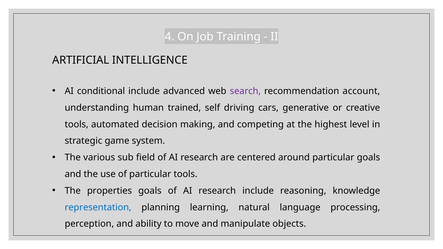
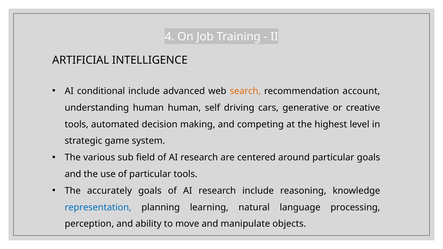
search colour: purple -> orange
human trained: trained -> human
properties: properties -> accurately
